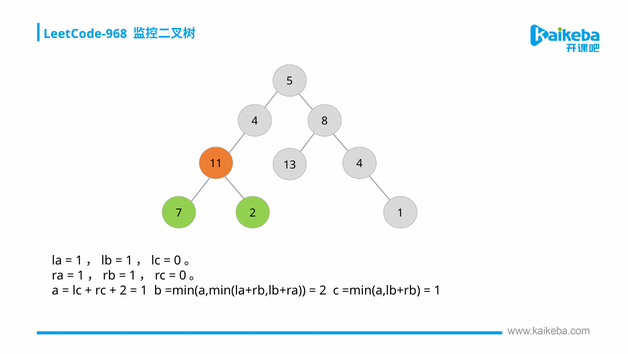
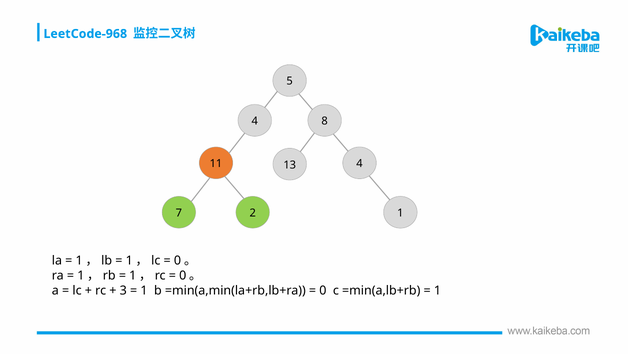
2 at (123, 290): 2 -> 3
2 at (323, 290): 2 -> 0
